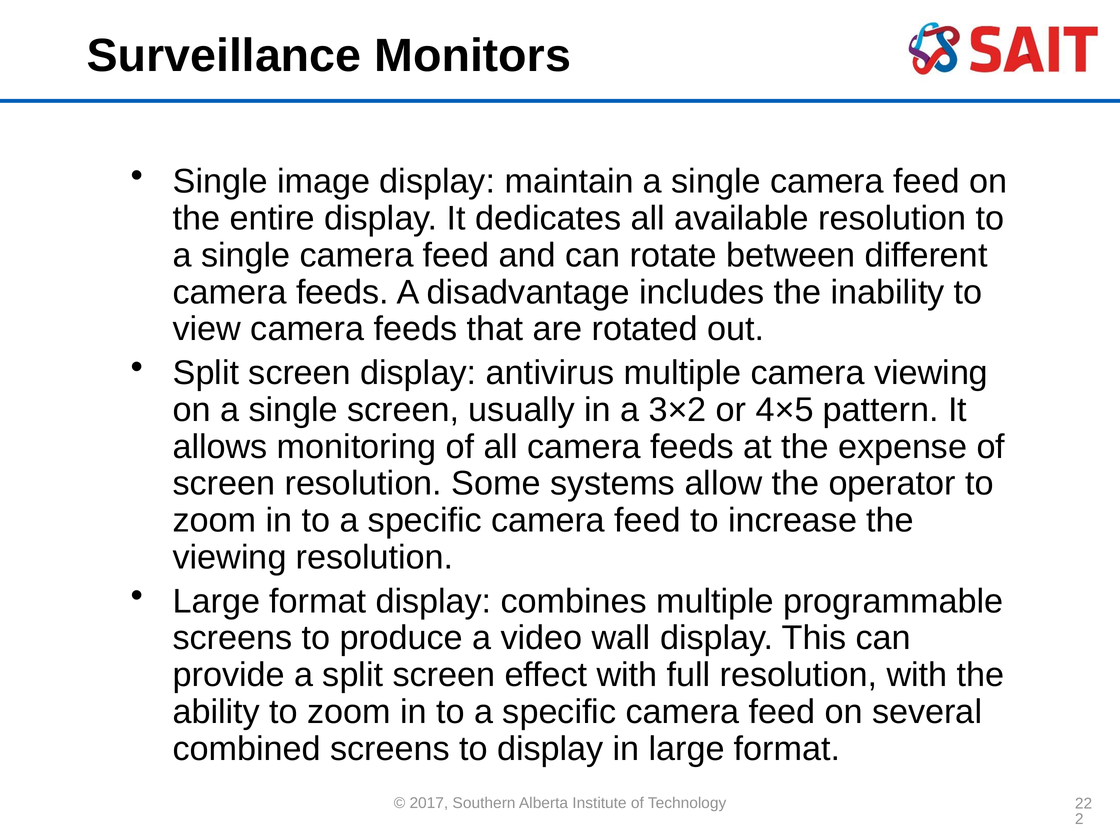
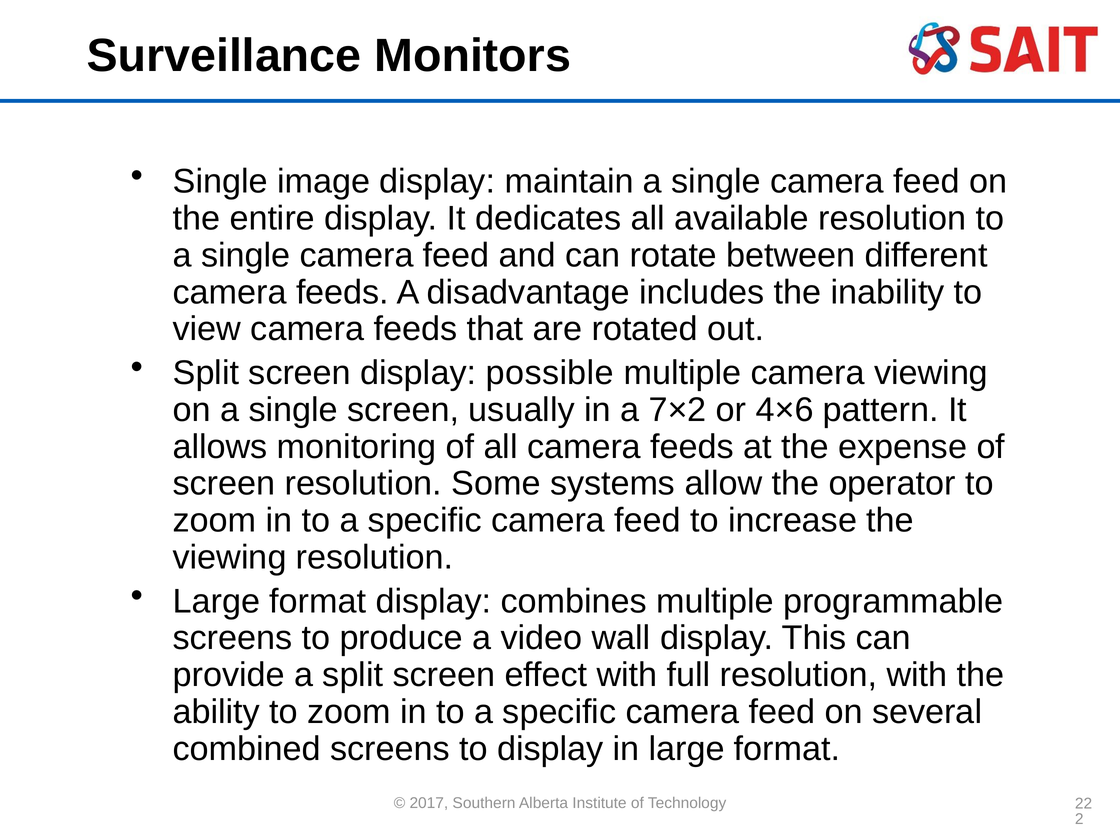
antivirus: antivirus -> possible
3×2: 3×2 -> 7×2
4×5: 4×5 -> 4×6
